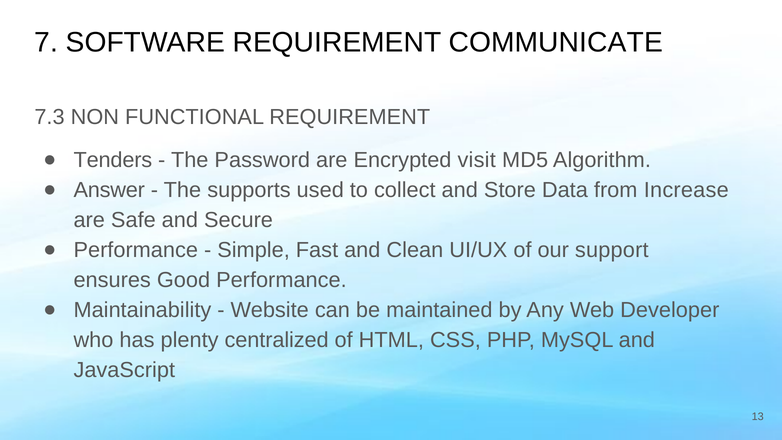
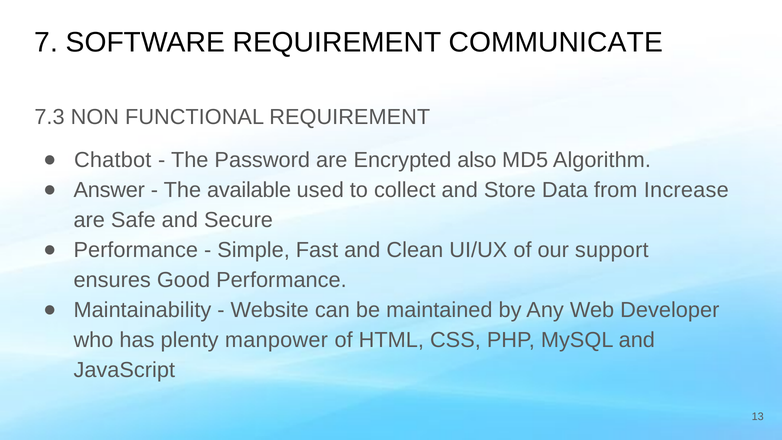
Tenders: Tenders -> Chatbot
visit: visit -> also
supports: supports -> available
centralized: centralized -> manpower
